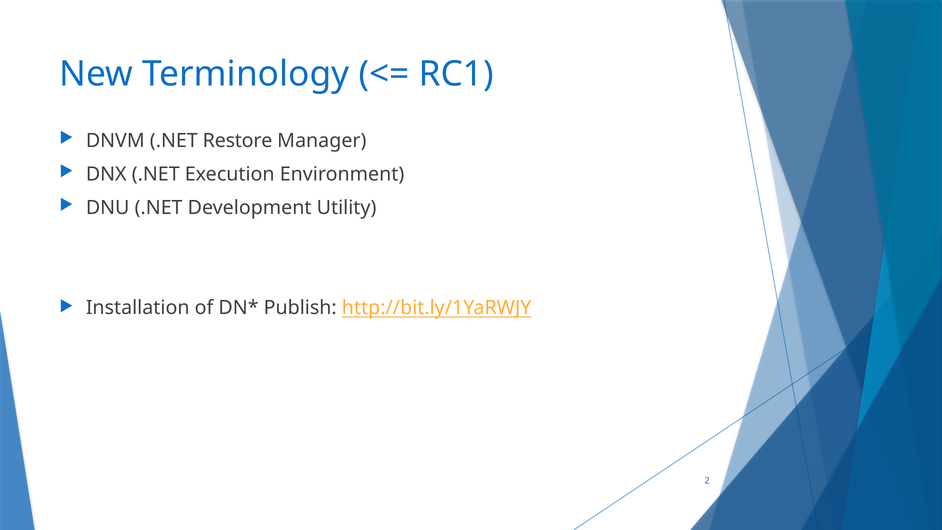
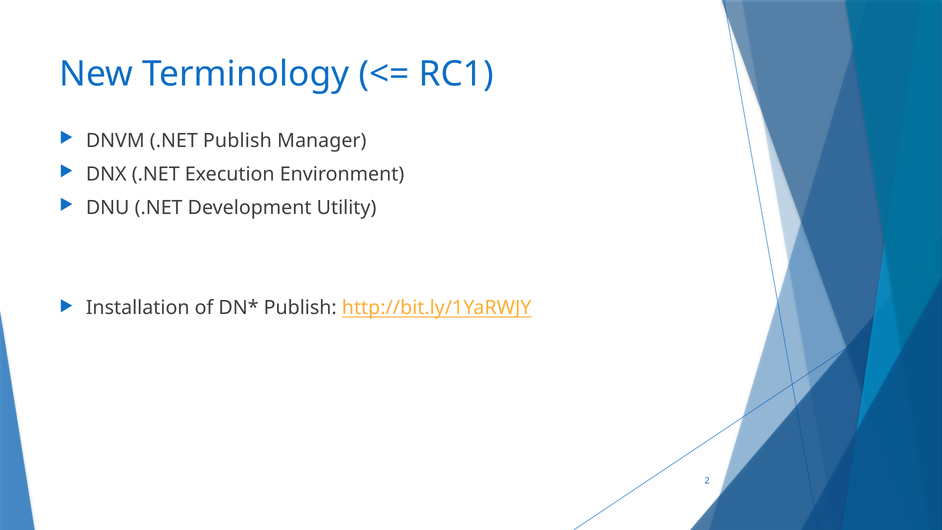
.NET Restore: Restore -> Publish
